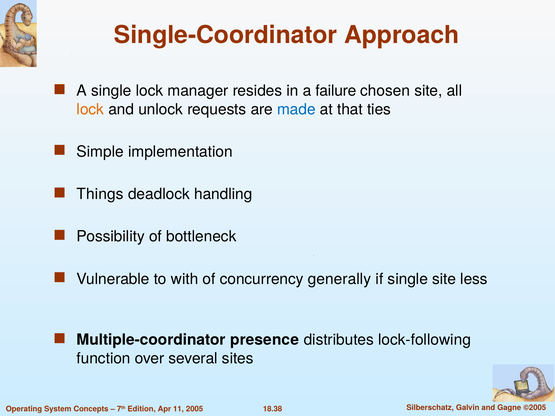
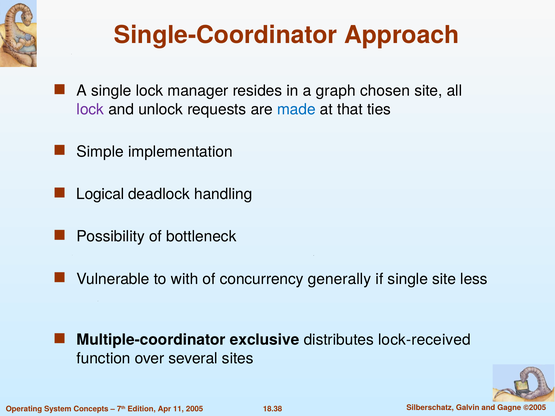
failure: failure -> graph
lock at (90, 109) colour: orange -> purple
Things: Things -> Logical
presence: presence -> exclusive
lock-following: lock-following -> lock-received
